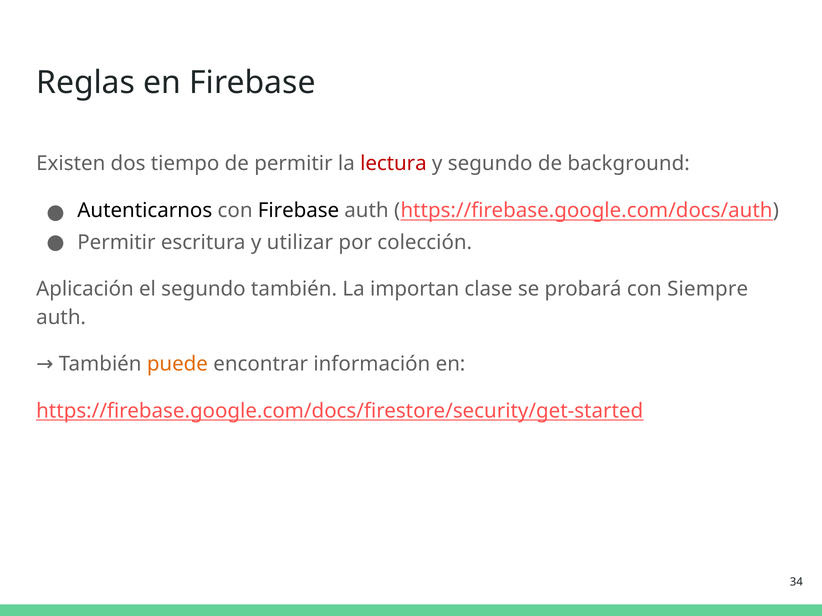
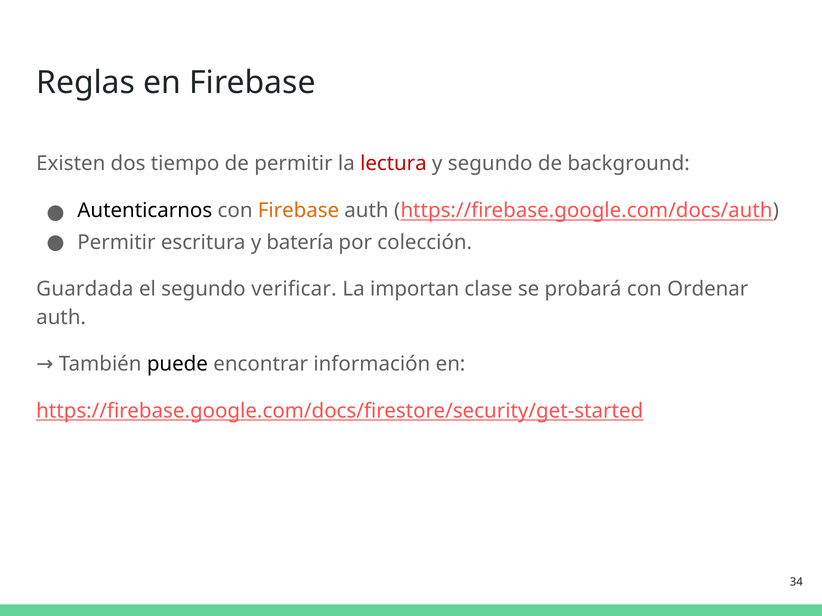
Firebase at (298, 211) colour: black -> orange
utilizar: utilizar -> batería
Aplicación: Aplicación -> Guardada
segundo también: también -> verificar
Siempre: Siempre -> Ordenar
puede colour: orange -> black
